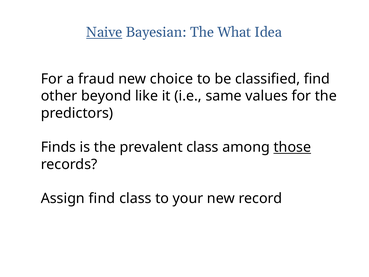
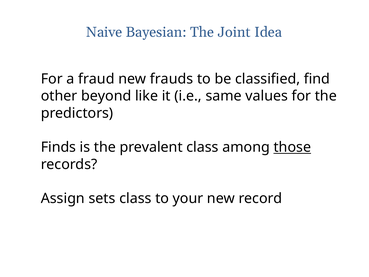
Naive underline: present -> none
What: What -> Joint
choice: choice -> frauds
Assign find: find -> sets
